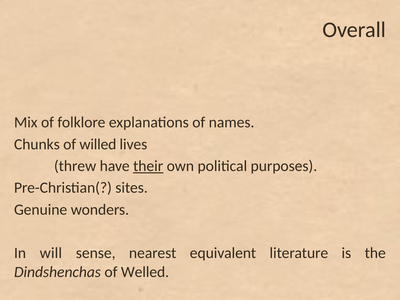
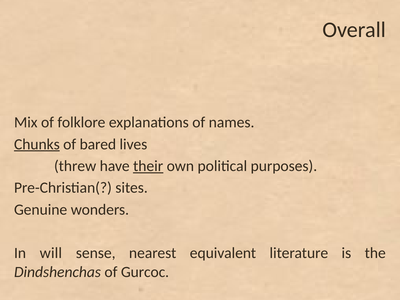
Chunks underline: none -> present
willed: willed -> bared
Welled: Welled -> Gurcoc
